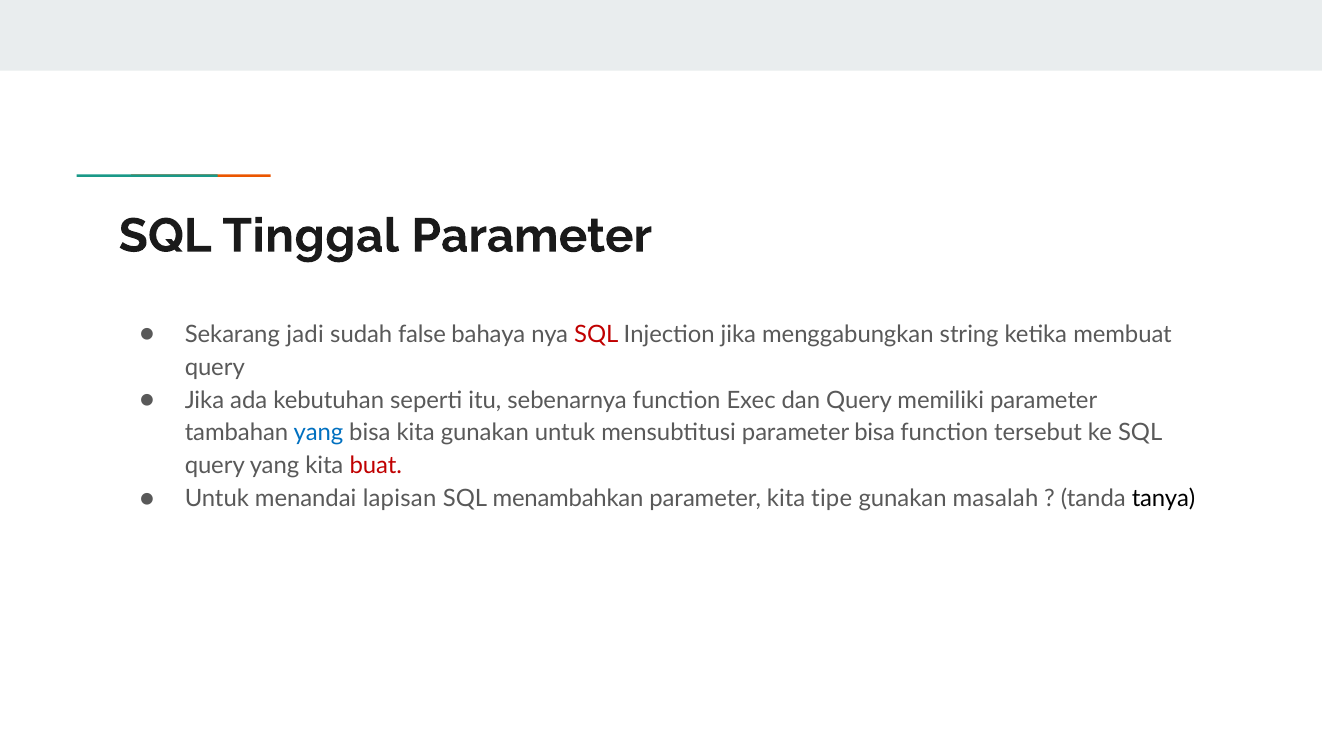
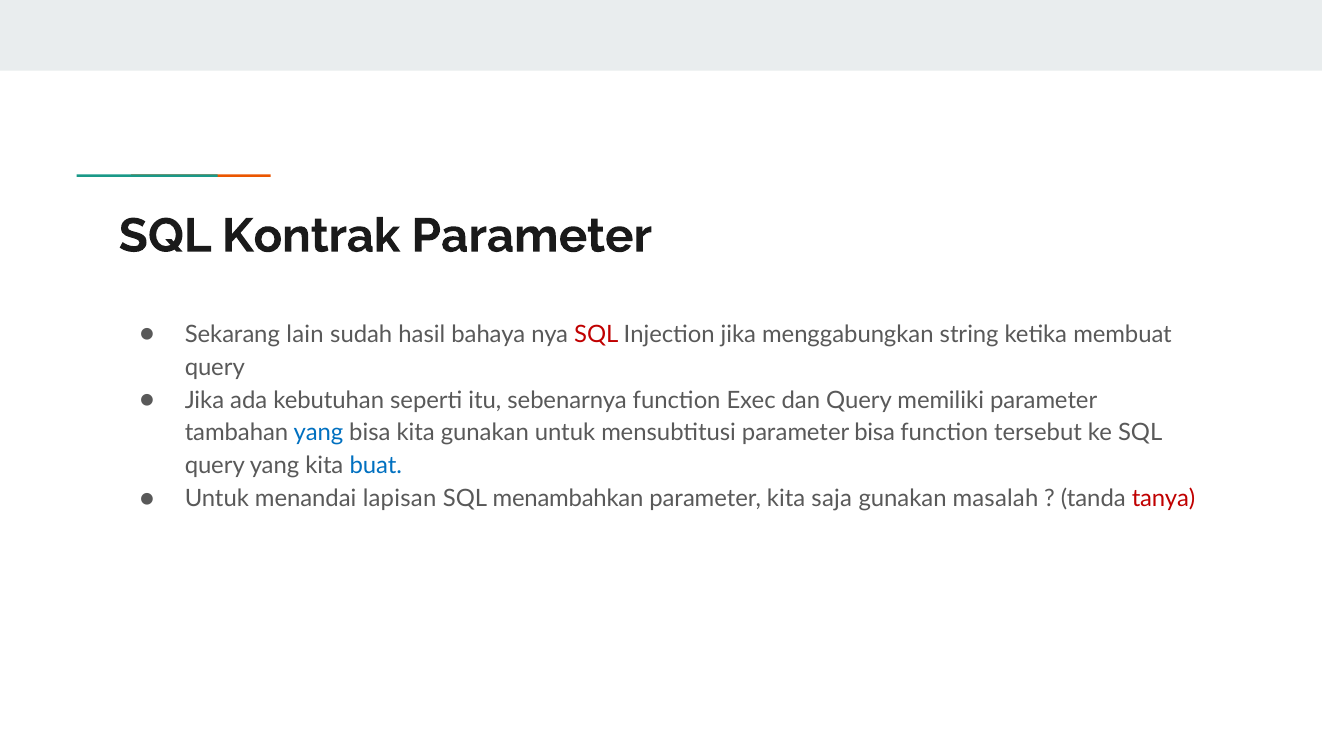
Tinggal: Tinggal -> Kontrak
jadi: jadi -> lain
false: false -> hasil
buat colour: red -> blue
tipe: tipe -> saja
tanya colour: black -> red
